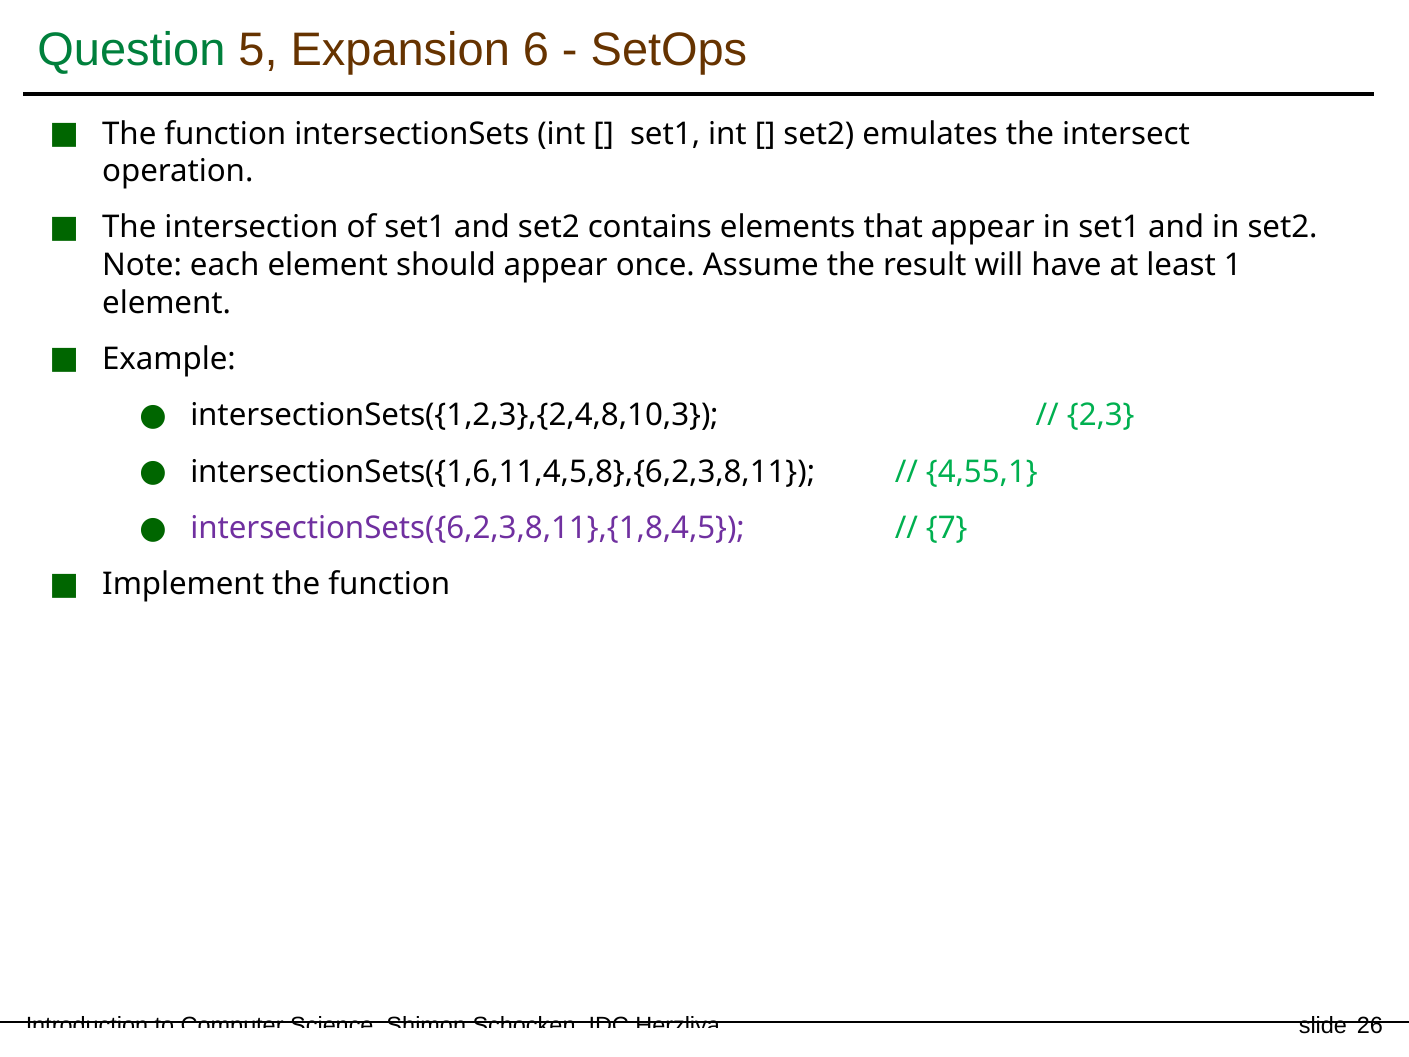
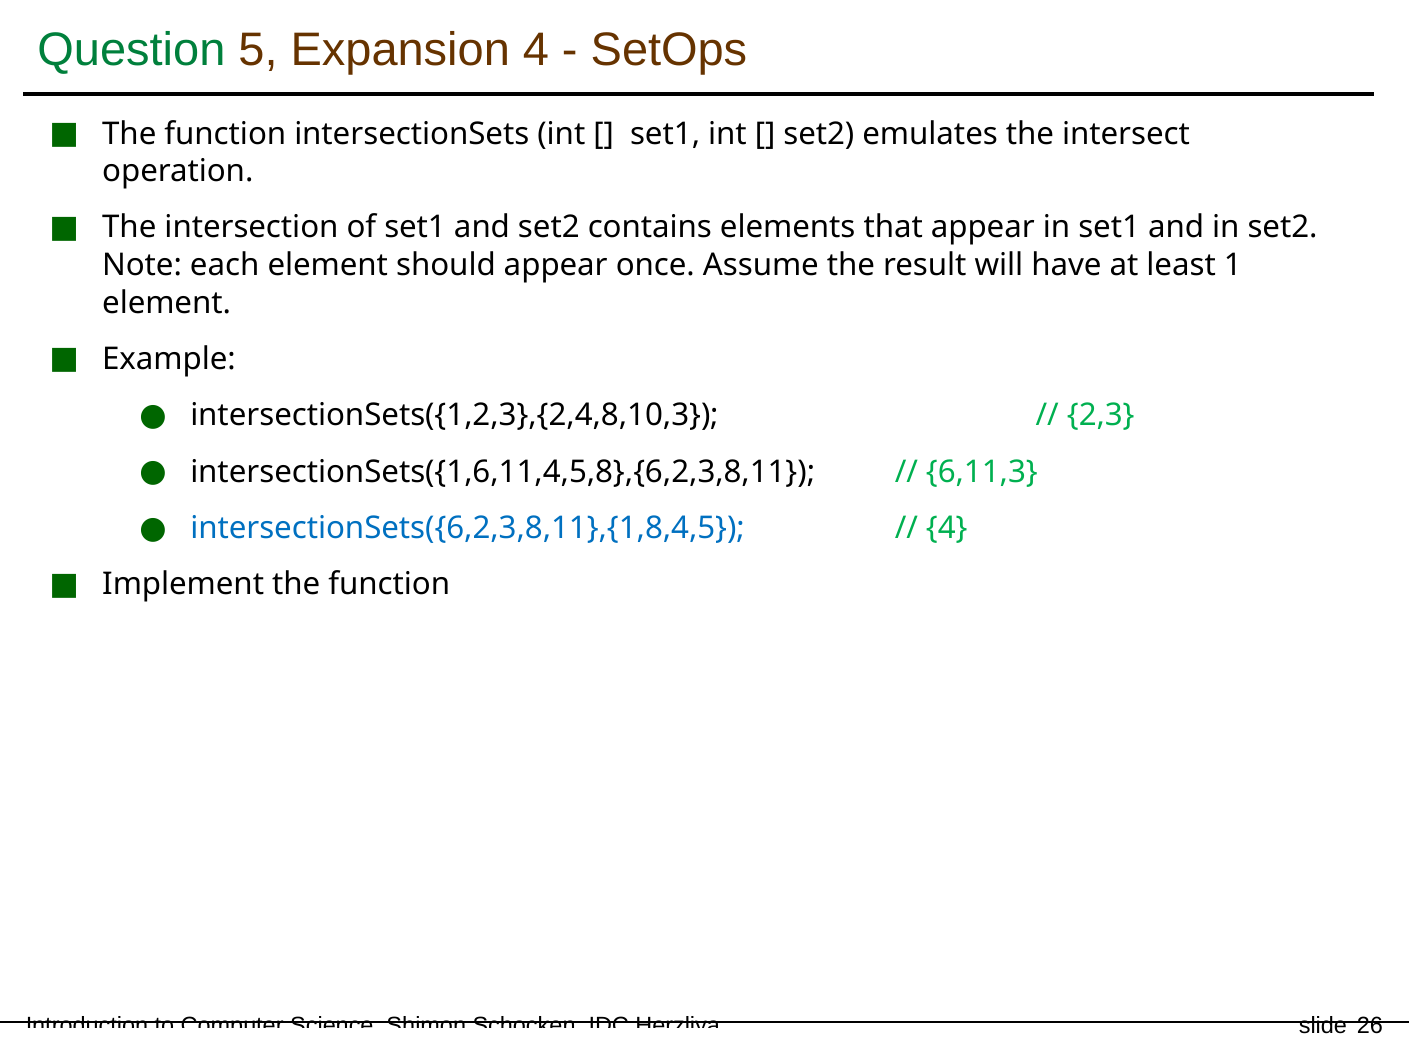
Expansion 6: 6 -> 4
4,55,1: 4,55,1 -> 6,11,3
intersectionSets({6,2,3,8,11},{1,8,4,5 colour: purple -> blue
7 at (947, 528): 7 -> 4
